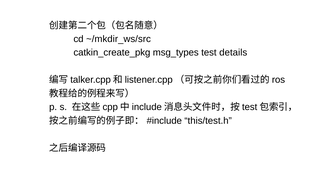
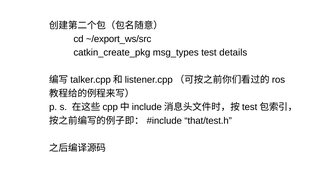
~/mkdir_ws/src: ~/mkdir_ws/src -> ~/export_ws/src
this/test.h: this/test.h -> that/test.h
